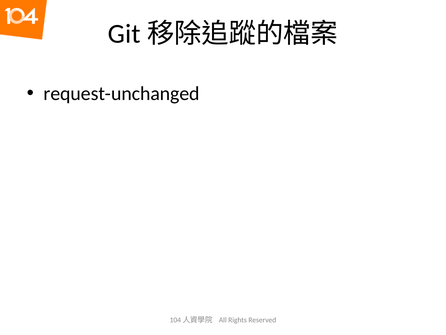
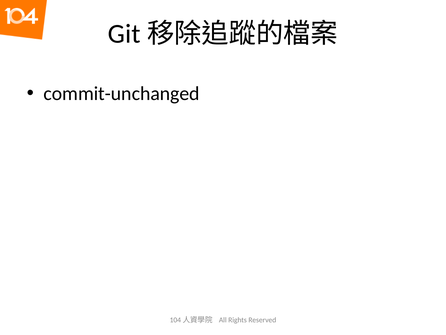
request-unchanged: request-unchanged -> commit-unchanged
